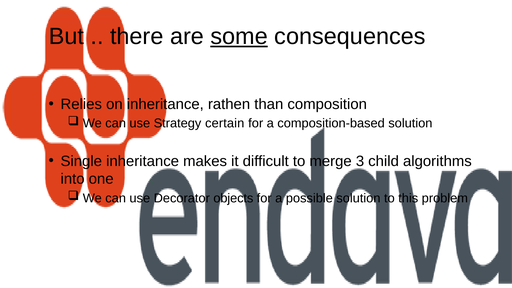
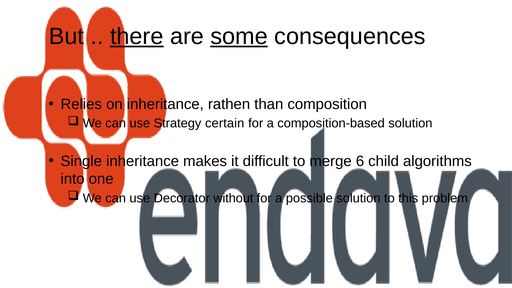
there underline: none -> present
3: 3 -> 6
objects: objects -> without
